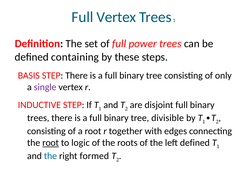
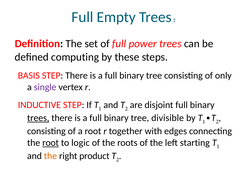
Full Vertex: Vertex -> Empty
containing: containing -> computing
trees at (38, 118) underline: none -> present
left defined: defined -> starting
the at (50, 155) colour: blue -> orange
formed: formed -> product
